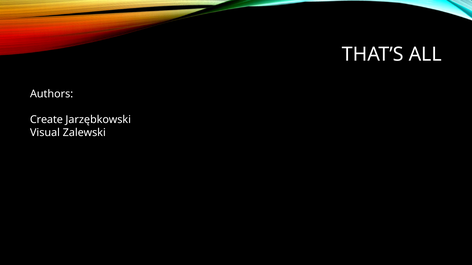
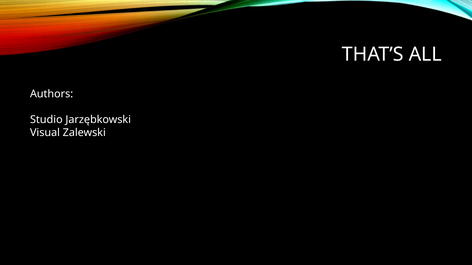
Create: Create -> Studio
